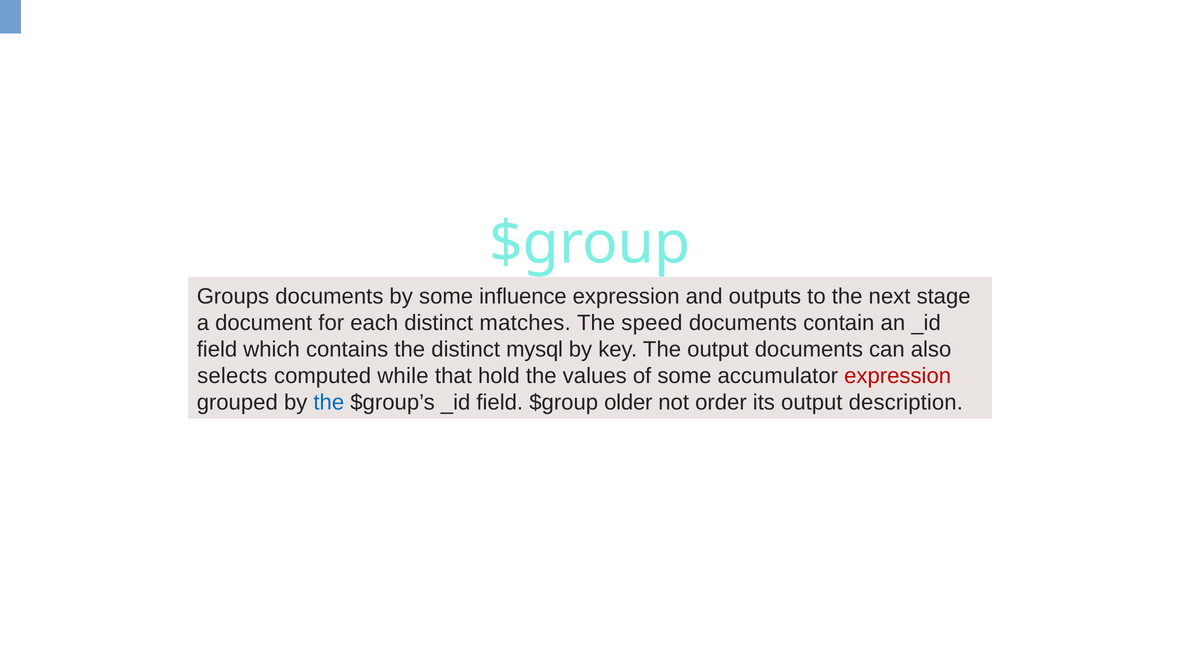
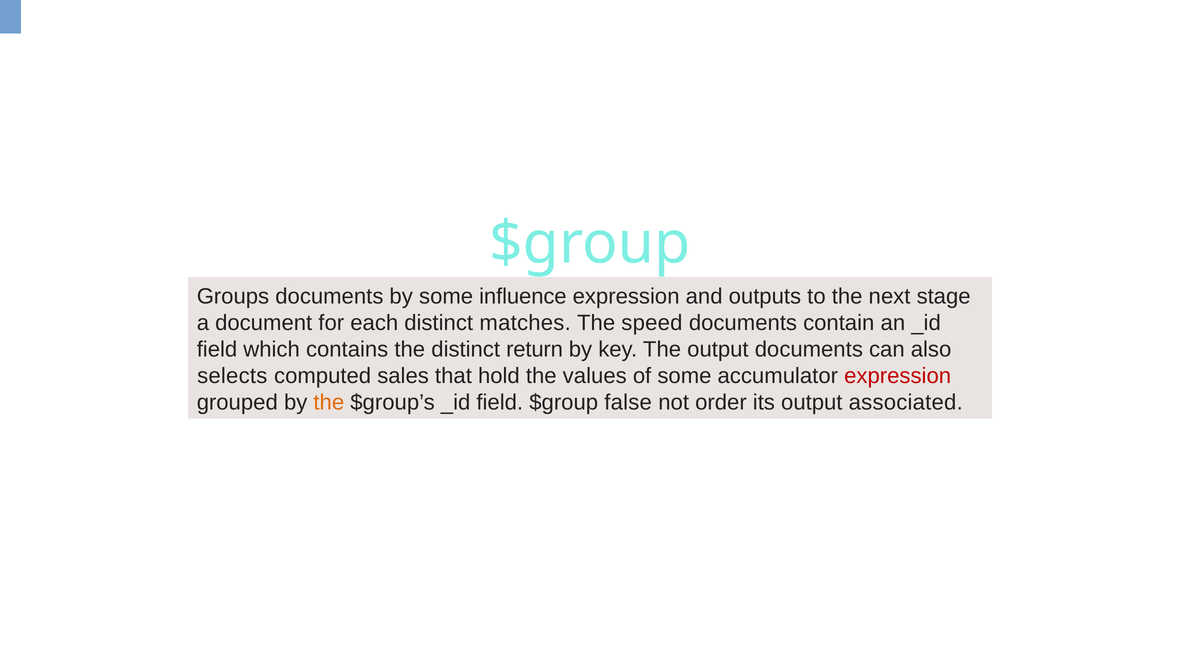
mysql: mysql -> return
while: while -> sales
the at (329, 402) colour: blue -> orange
older: older -> false
description: description -> associated
